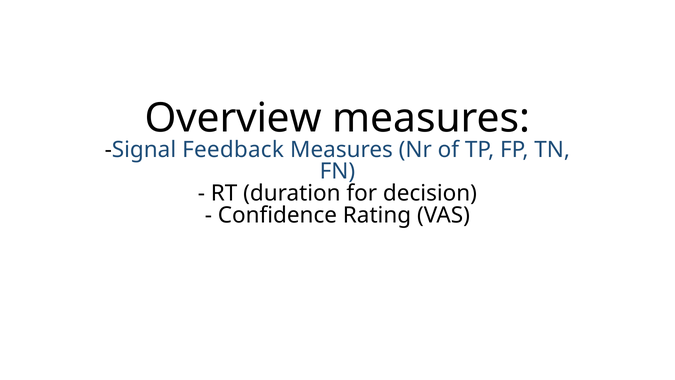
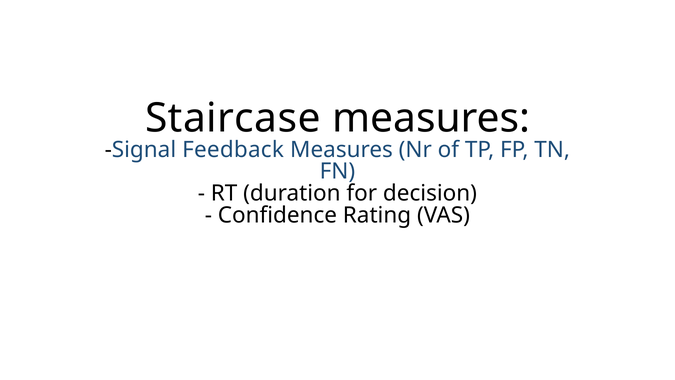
Overview: Overview -> Staircase
